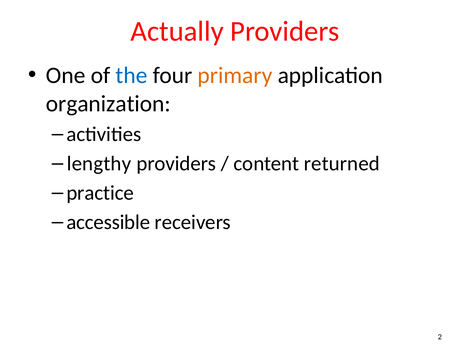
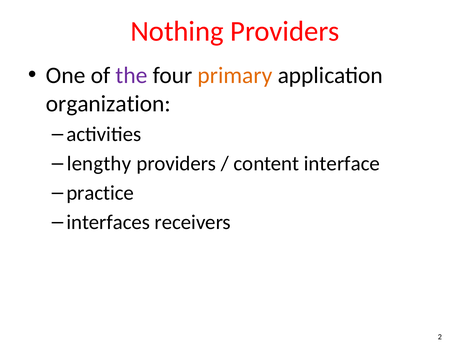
Actually: Actually -> Nothing
the colour: blue -> purple
returned: returned -> interface
accessible: accessible -> interfaces
